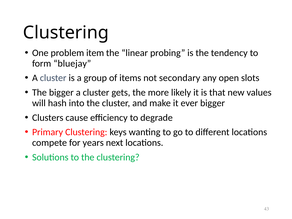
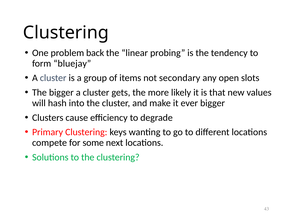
item: item -> back
years: years -> some
